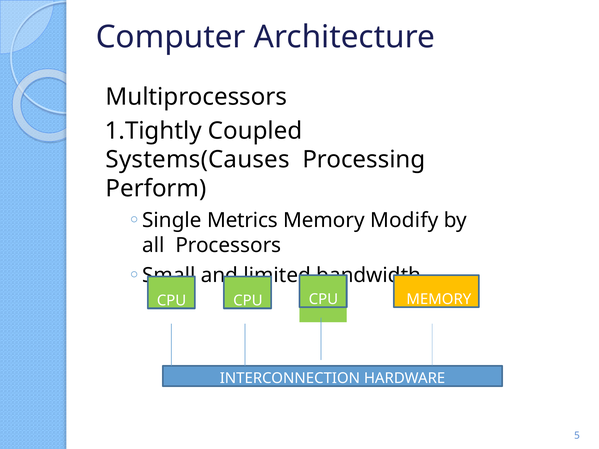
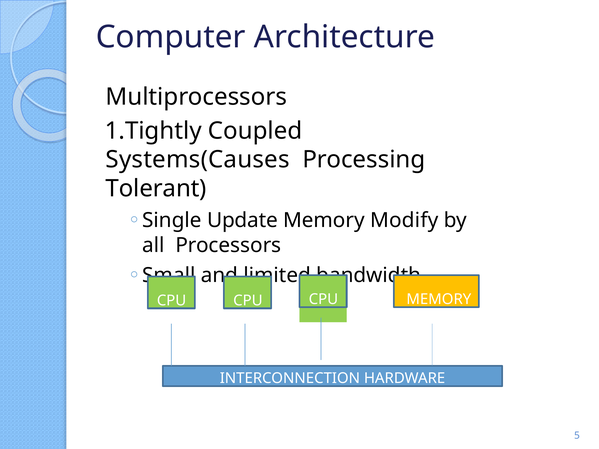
Perform: Perform -> Tolerant
Metrics: Metrics -> Update
